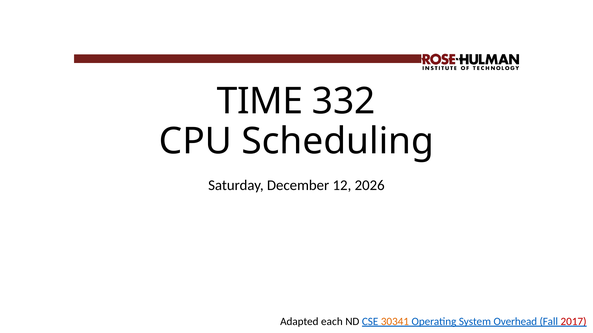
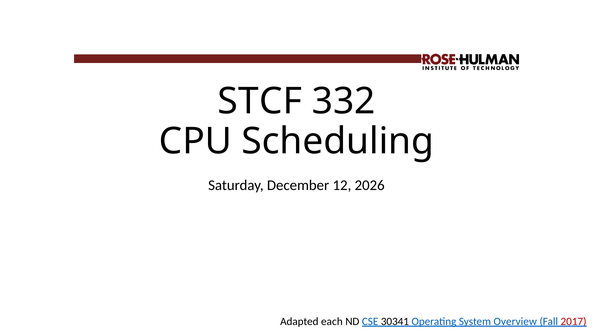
TIME: TIME -> STCF
30341 colour: orange -> black
Overhead: Overhead -> Overview
